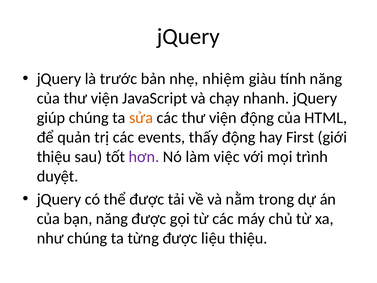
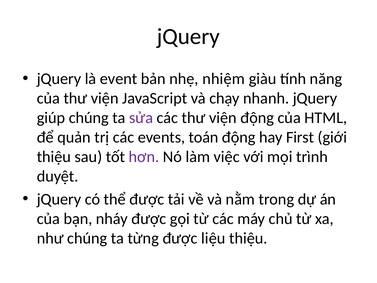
trước: trước -> event
sửa colour: orange -> purple
thấy: thấy -> toán
bạn năng: năng -> nháy
